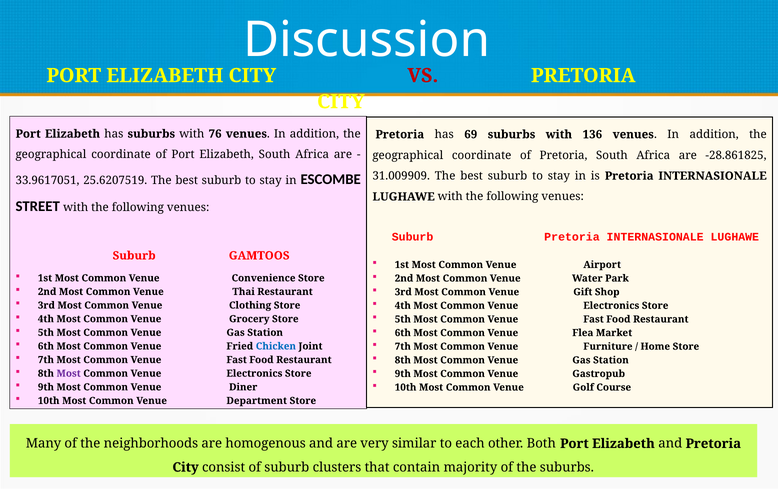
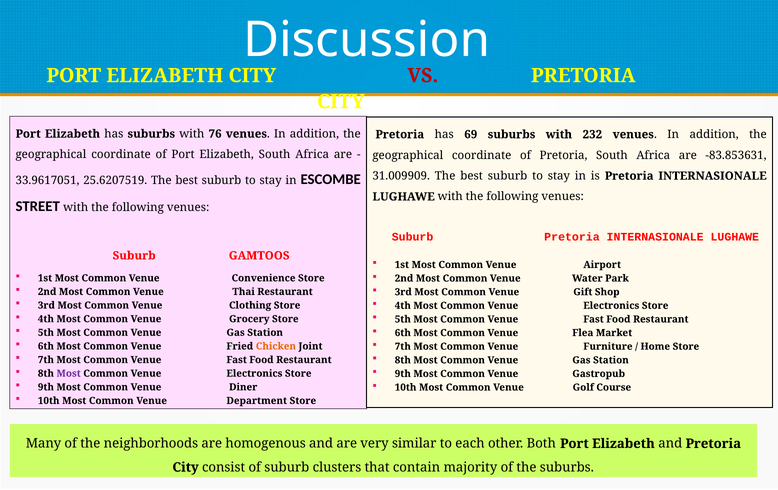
136: 136 -> 232
-28.861825: -28.861825 -> -83.853631
Chicken colour: blue -> orange
